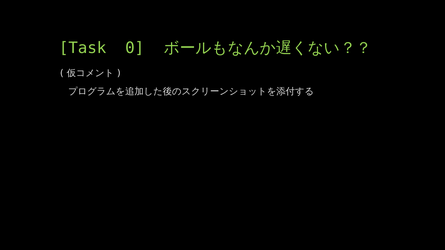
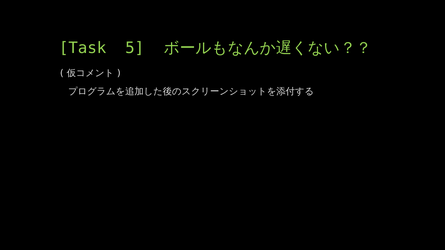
0: 0 -> 5
